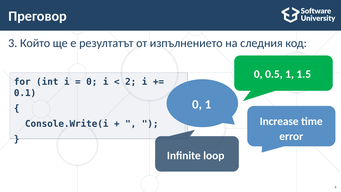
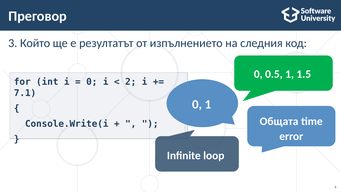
0.1: 0.1 -> 7.1
Increase: Increase -> Общата
